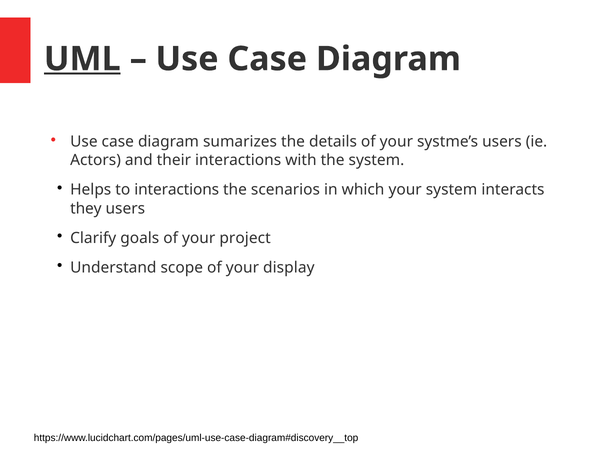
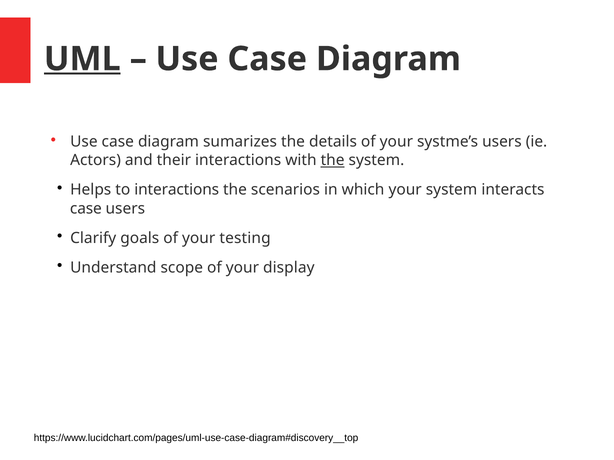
the at (333, 161) underline: none -> present
they at (86, 209): they -> case
project: project -> testing
